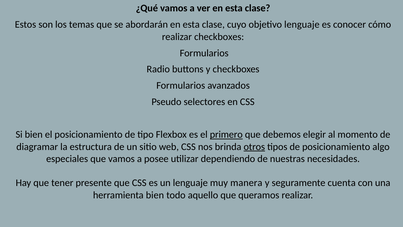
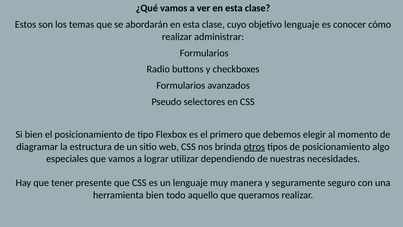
realizar checkboxes: checkboxes -> administrar
primero underline: present -> none
posee: posee -> lograr
cuenta: cuenta -> seguro
